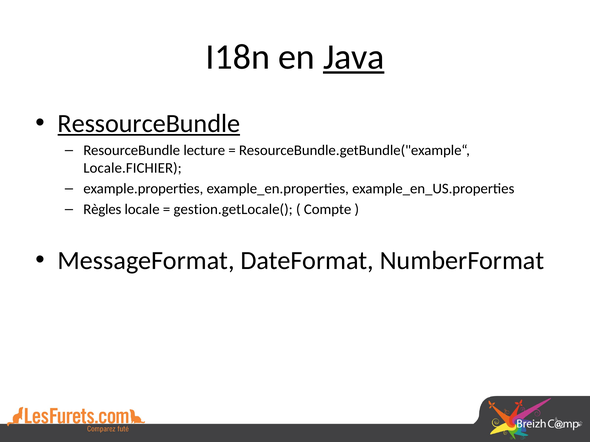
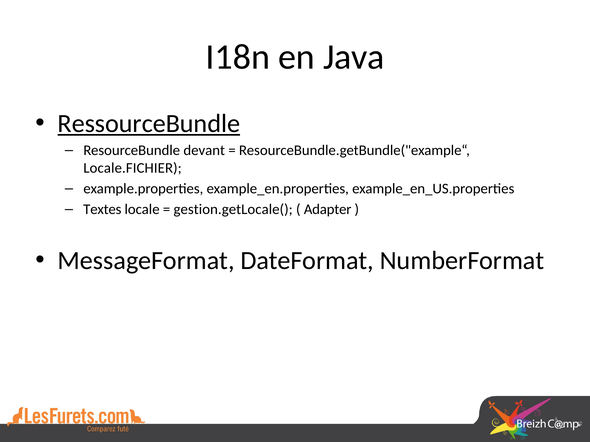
Java underline: present -> none
lecture: lecture -> devant
Règles: Règles -> Textes
Compte: Compte -> Adapter
